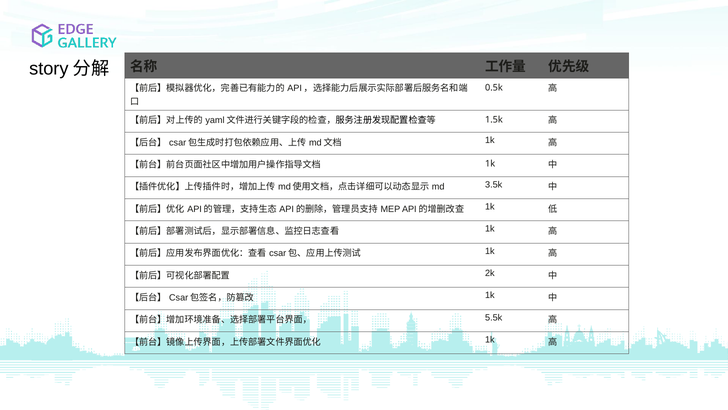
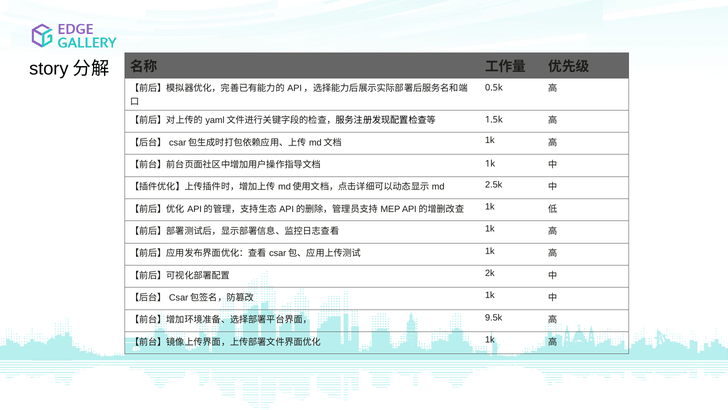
3.5k: 3.5k -> 2.5k
5.5k: 5.5k -> 9.5k
